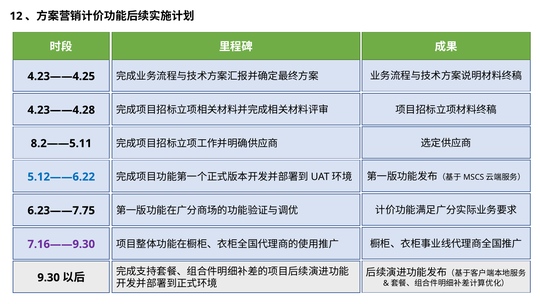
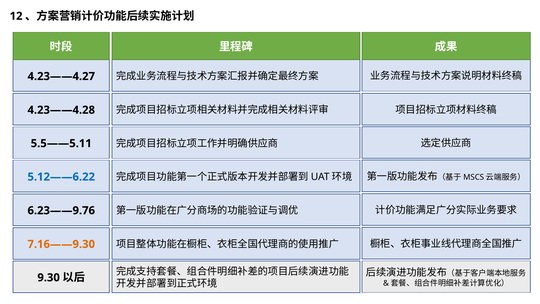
4.23——4.25: 4.23——4.25 -> 4.23——4.27
8.2——5.11: 8.2——5.11 -> 5.5——5.11
6.23——7.75: 6.23——7.75 -> 6.23——9.76
7.16——9.30 colour: purple -> orange
